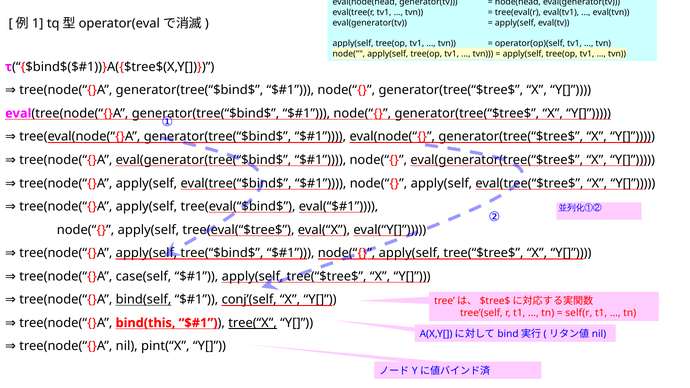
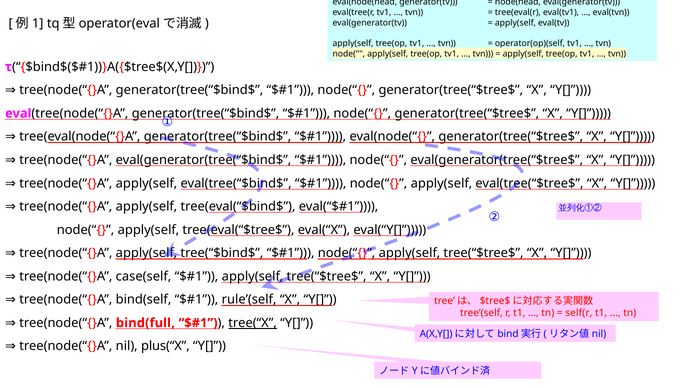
bind(self underline: present -> none
conj’(self: conj’(self -> rule’(self
bind(this: bind(this -> bind(full
pint(“X: pint(“X -> plus(“X
